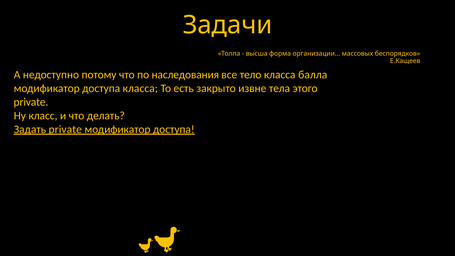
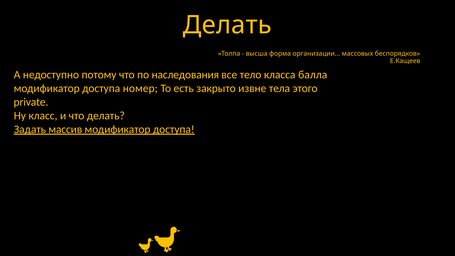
Задачи at (227, 25): Задачи -> Делать
доступа класса: класса -> номер
Задать private: private -> массив
